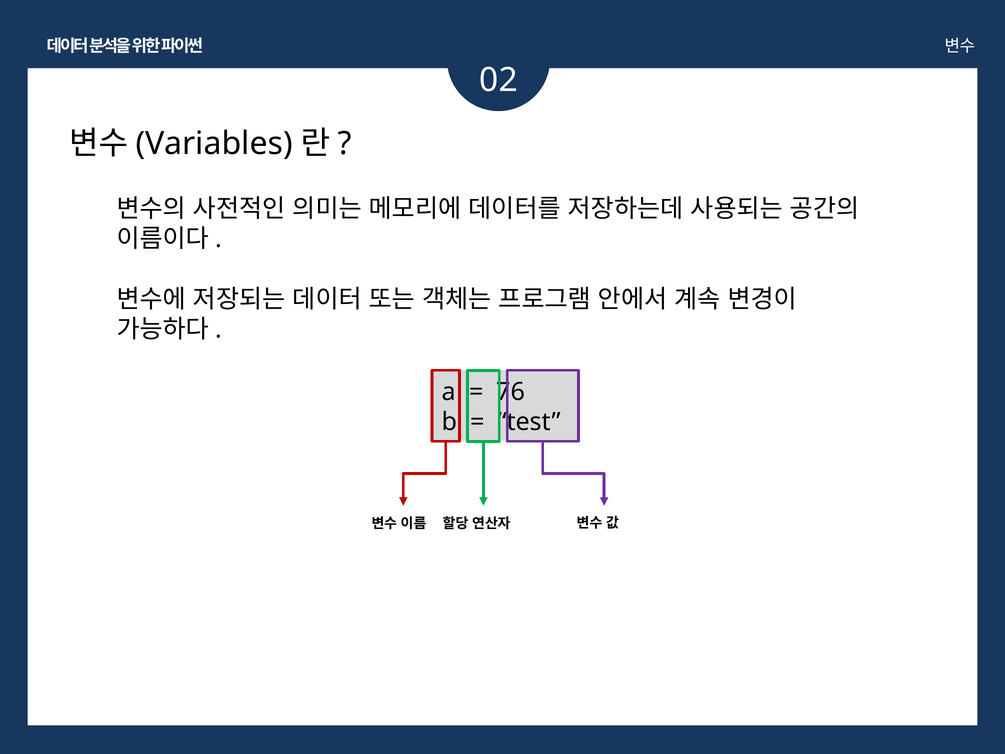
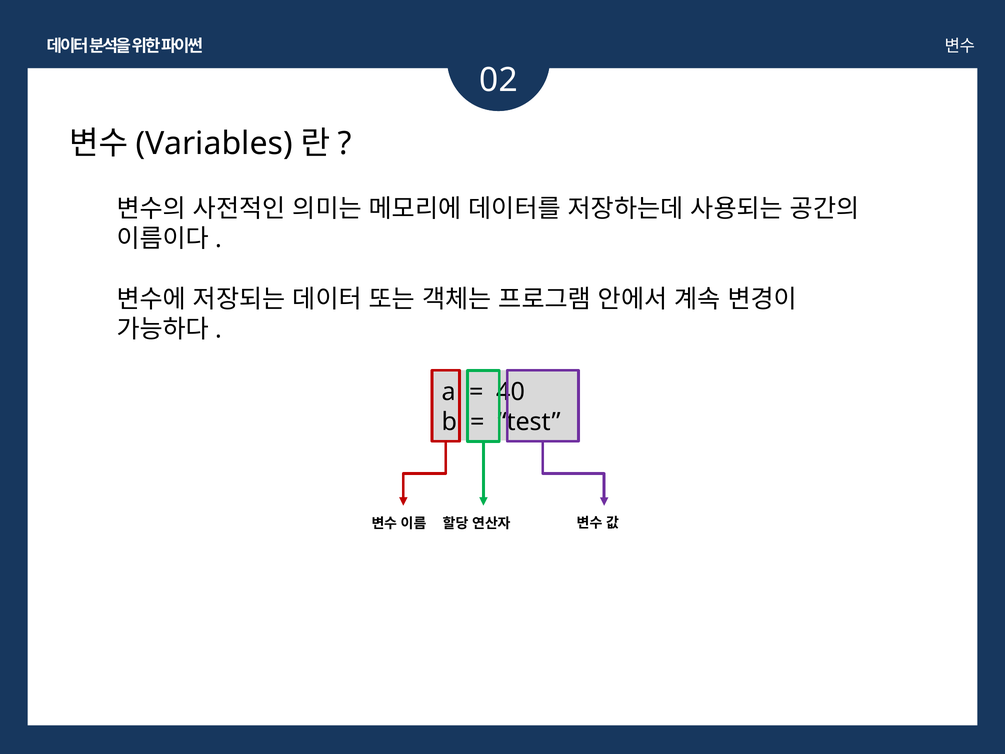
76: 76 -> 40
